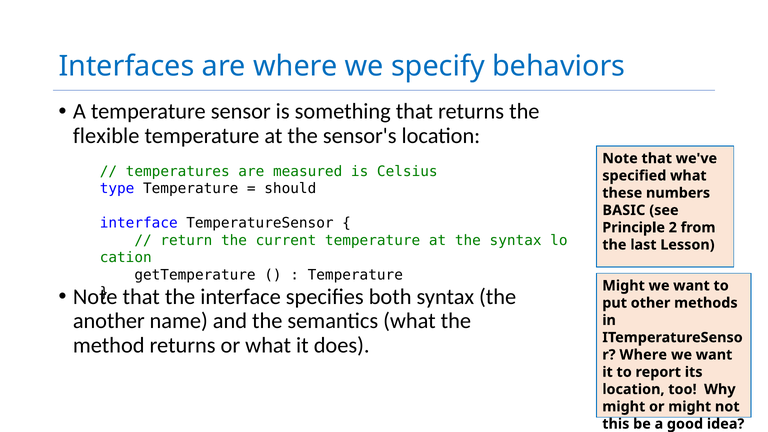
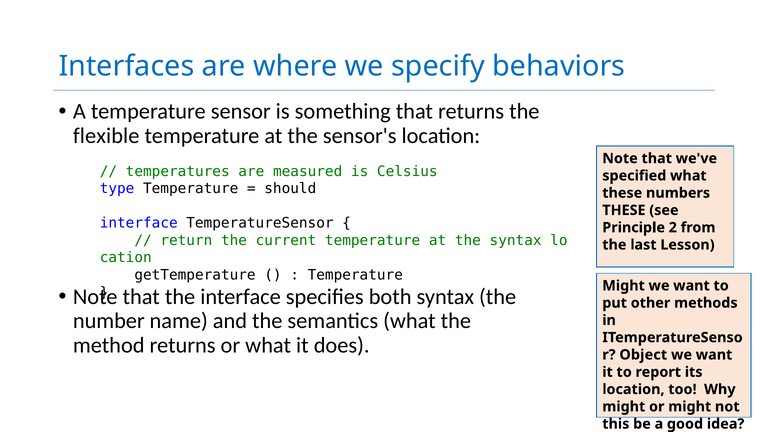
BASIC at (624, 210): BASIC -> THESE
another: another -> number
Where at (643, 355): Where -> Object
